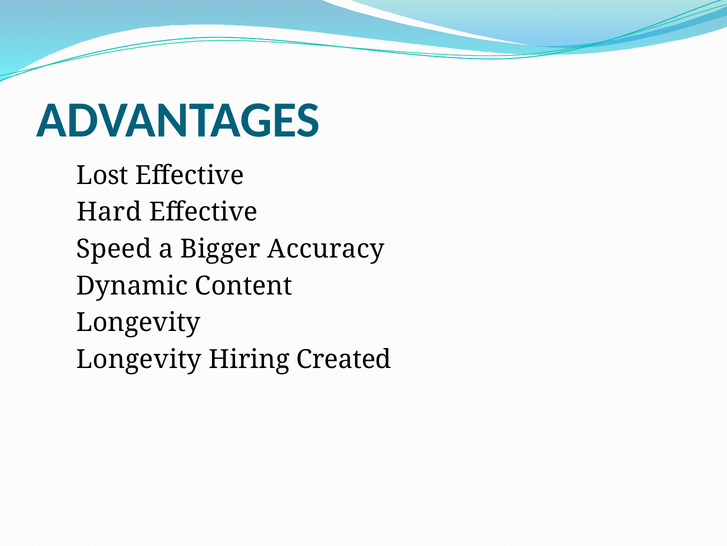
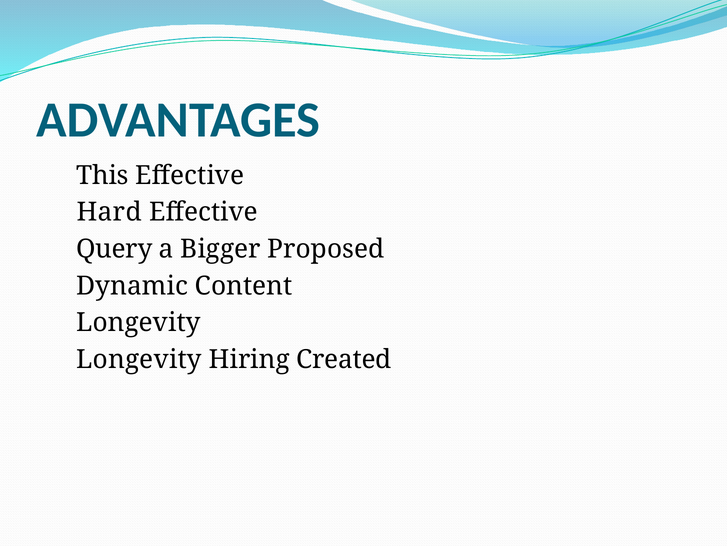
Lost: Lost -> This
Speed: Speed -> Query
Accuracy: Accuracy -> Proposed
